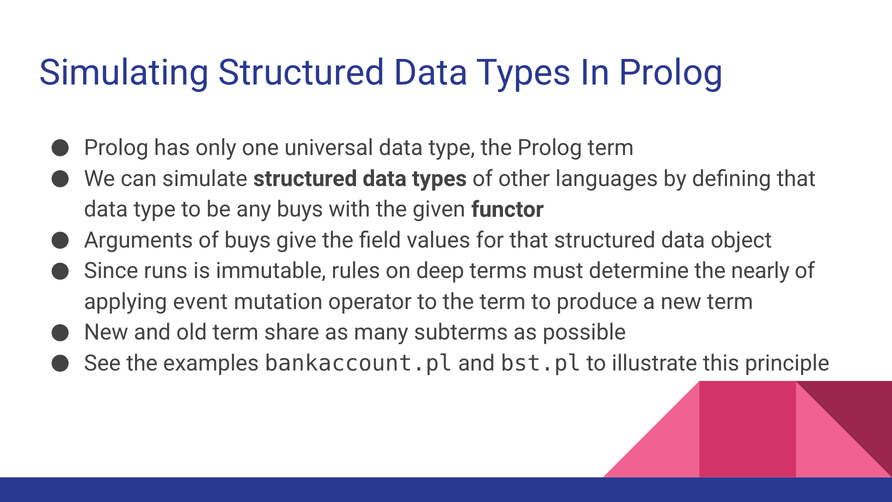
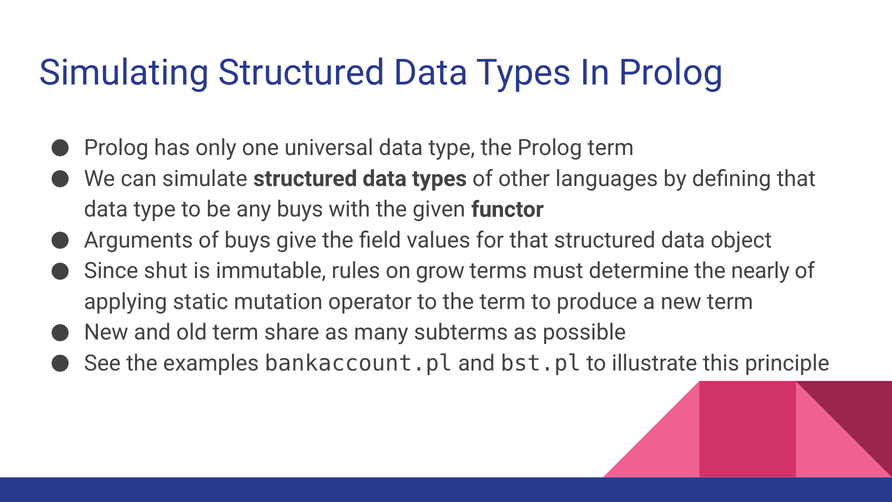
runs: runs -> shut
deep: deep -> grow
event: event -> static
